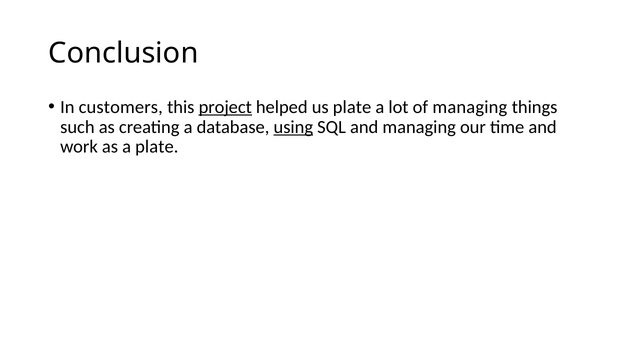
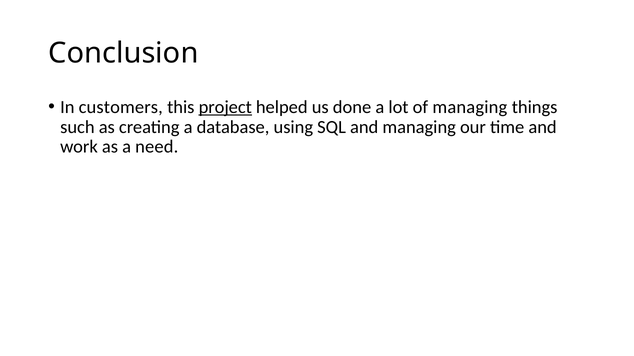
us plate: plate -> done
using underline: present -> none
a plate: plate -> need
